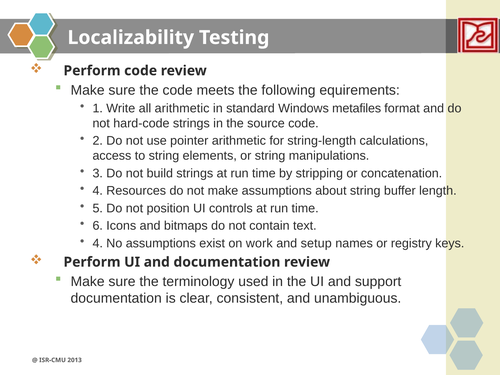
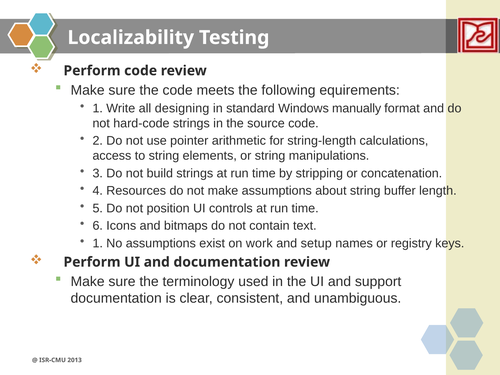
all arithmetic: arithmetic -> designing
metafiles: metafiles -> manually
4 at (98, 243): 4 -> 1
